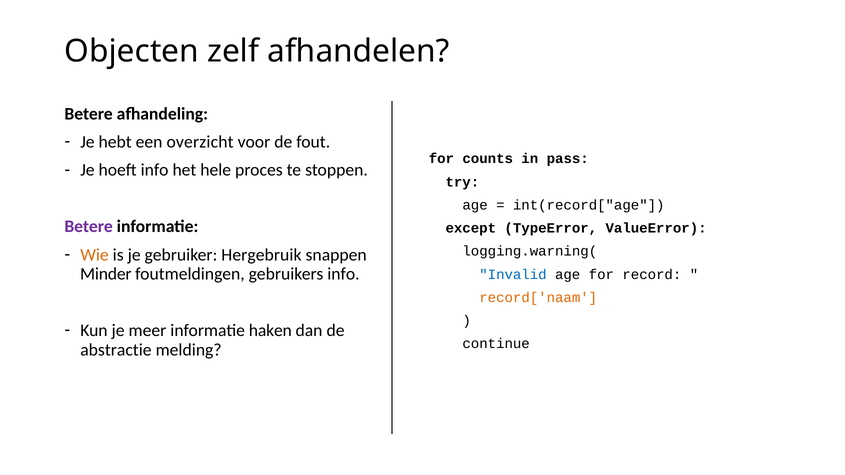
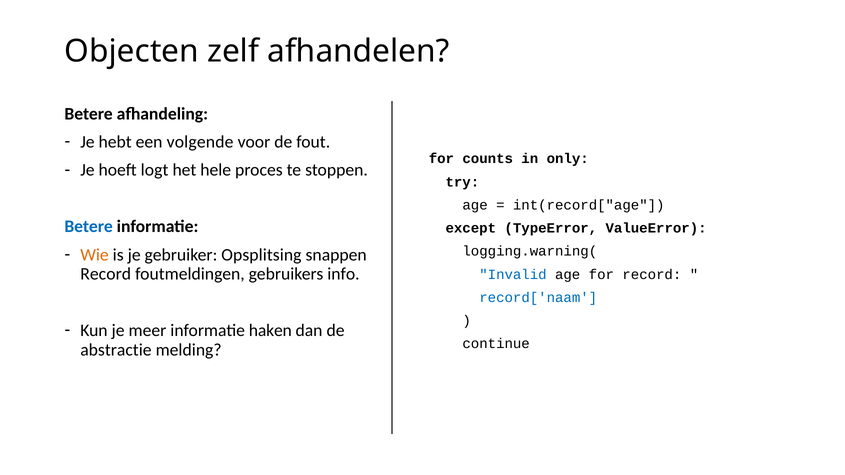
overzicht: overzicht -> volgende
pass: pass -> only
hoeft info: info -> logt
Betere at (89, 227) colour: purple -> blue
Hergebruik: Hergebruik -> Opsplitsing
Minder at (106, 274): Minder -> Record
record['naam colour: orange -> blue
